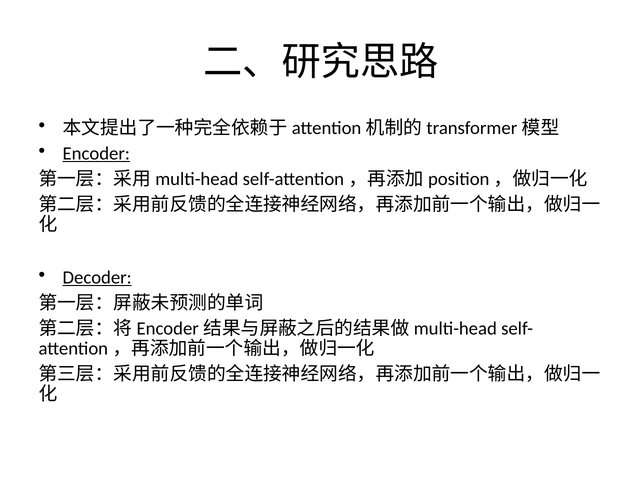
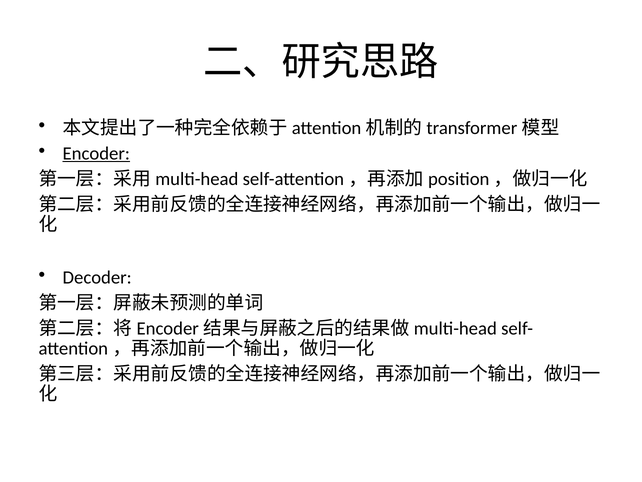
Decoder underline: present -> none
